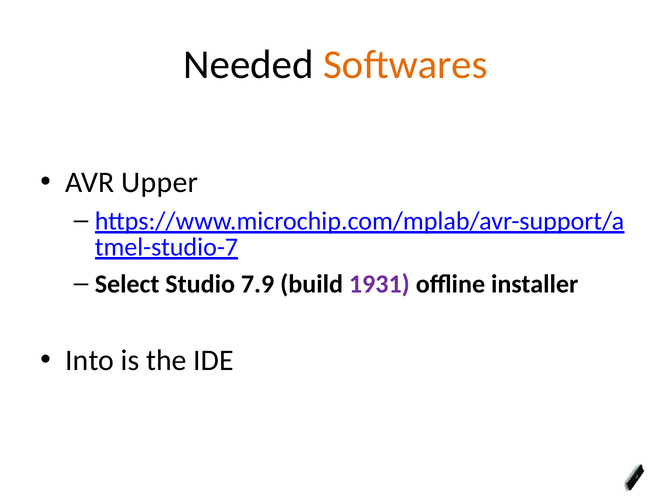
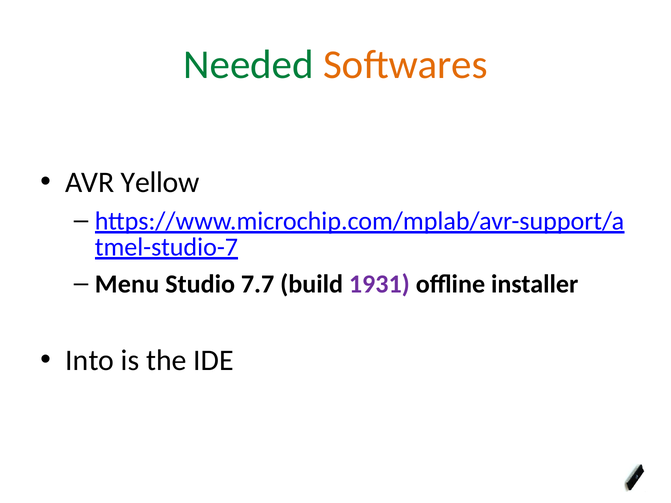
Needed colour: black -> green
Upper: Upper -> Yellow
Select: Select -> Menu
7.9: 7.9 -> 7.7
